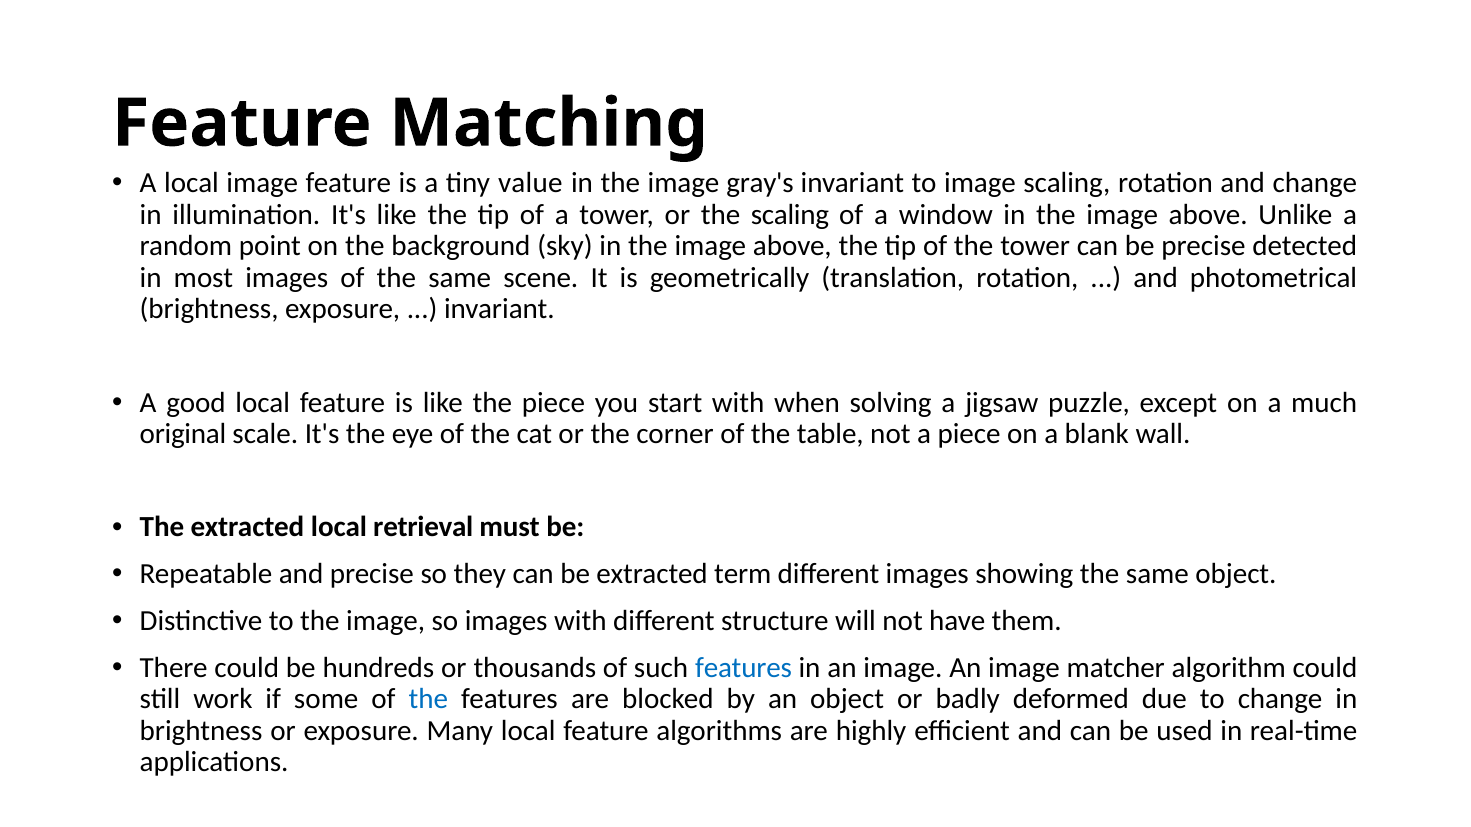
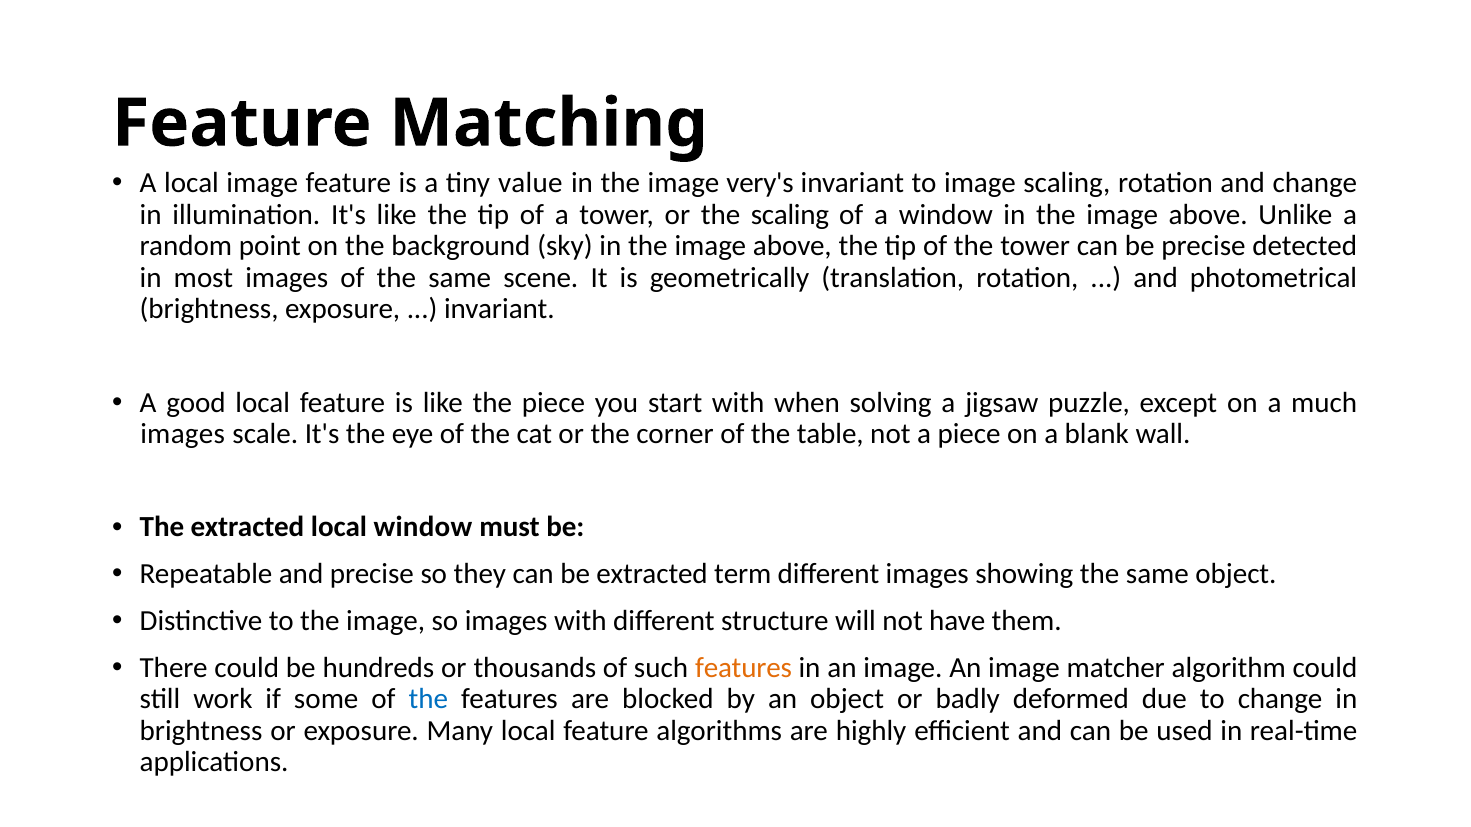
gray's: gray's -> very's
original at (183, 434): original -> images
local retrieval: retrieval -> window
features at (743, 668) colour: blue -> orange
